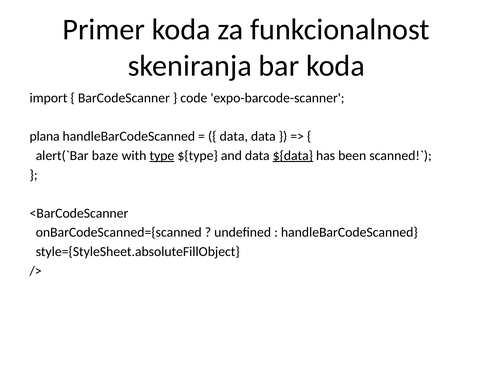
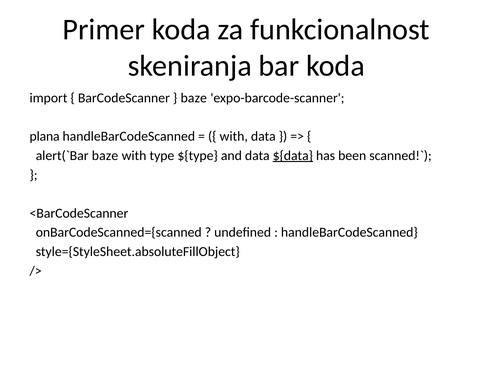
code at (194, 98): code -> baze
data at (234, 136): data -> with
type underline: present -> none
